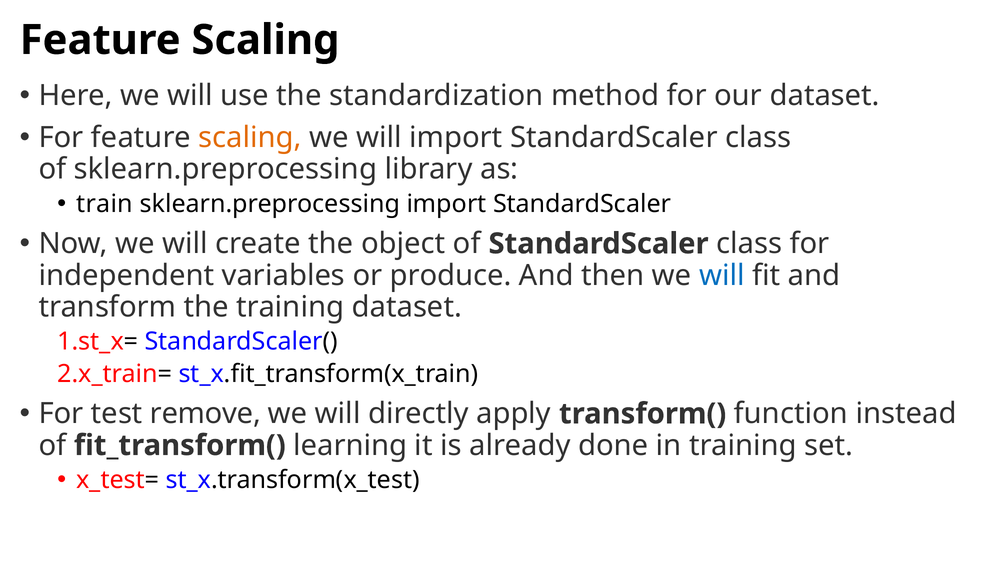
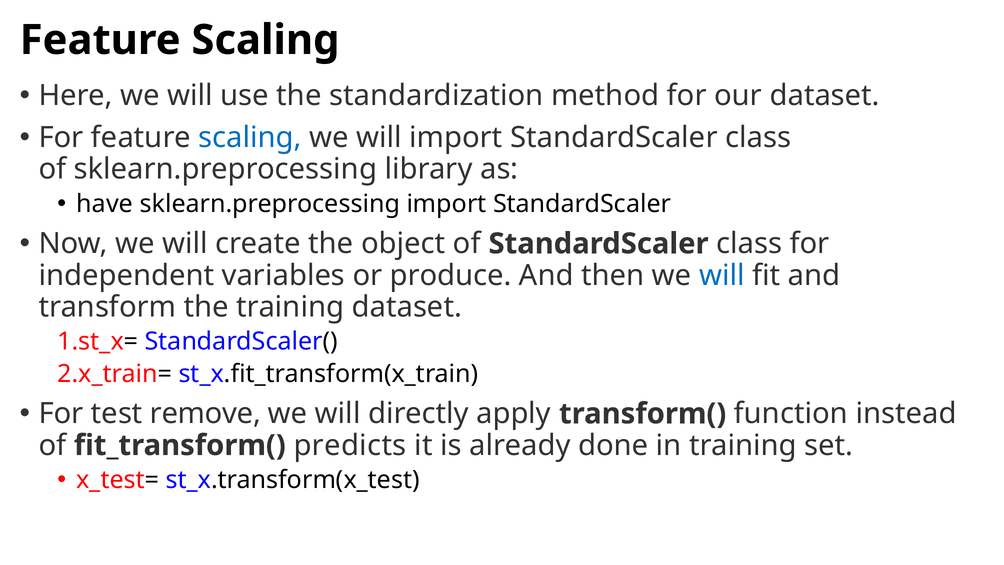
scaling at (250, 138) colour: orange -> blue
train: train -> have
learning: learning -> predicts
